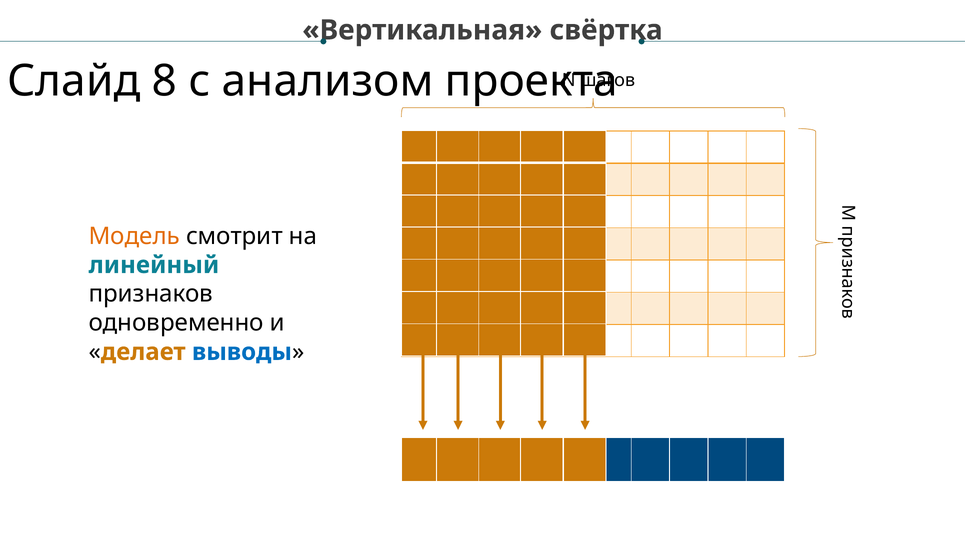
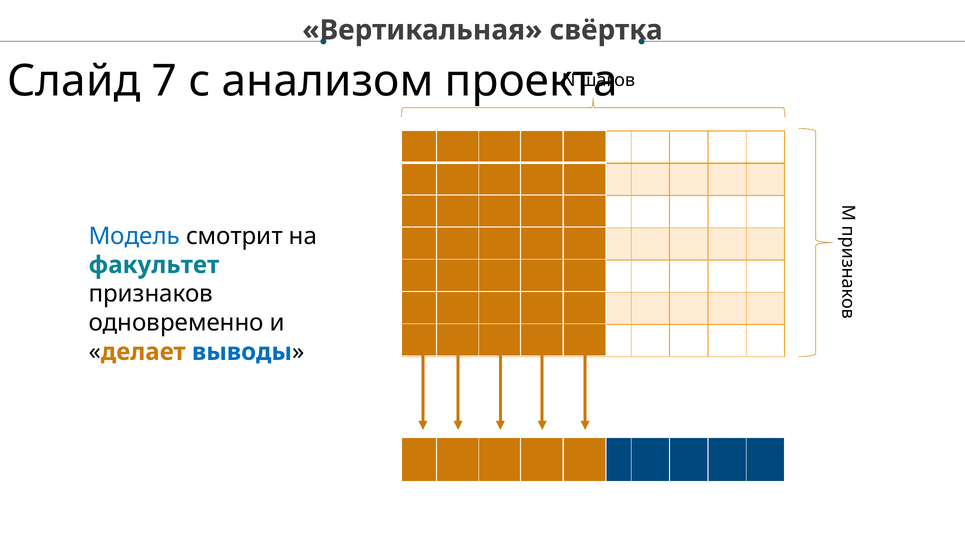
8: 8 -> 7
Модель colour: orange -> blue
линейный: линейный -> факультет
